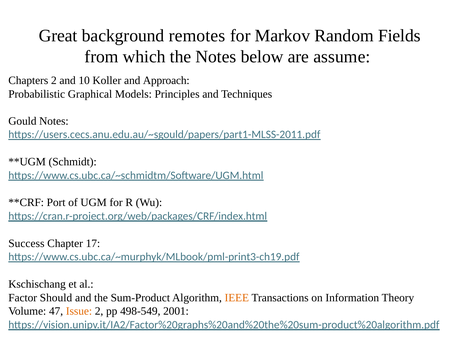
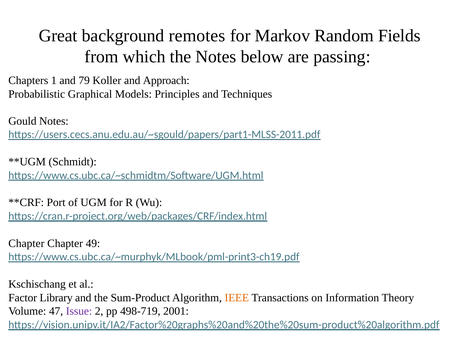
assume: assume -> passing
Chapters 2: 2 -> 1
10: 10 -> 79
Success at (26, 243): Success -> Chapter
17: 17 -> 49
Should: Should -> Library
Issue colour: orange -> purple
498-549: 498-549 -> 498-719
